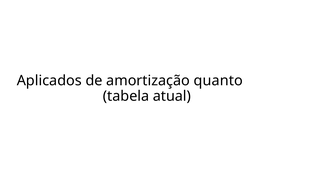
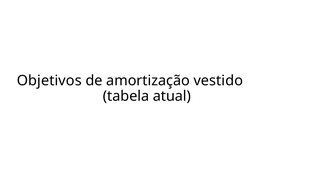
Aplicados: Aplicados -> Objetivos
quanto: quanto -> vestido
